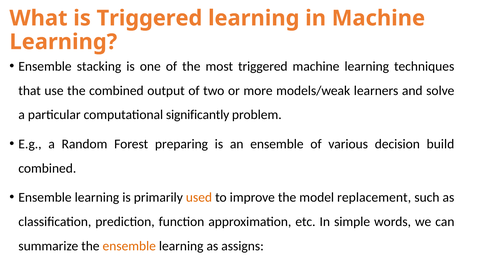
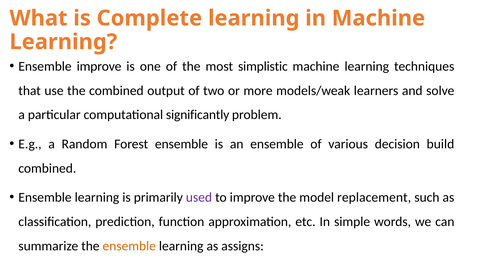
is Triggered: Triggered -> Complete
Ensemble stacking: stacking -> improve
most triggered: triggered -> simplistic
Forest preparing: preparing -> ensemble
used colour: orange -> purple
